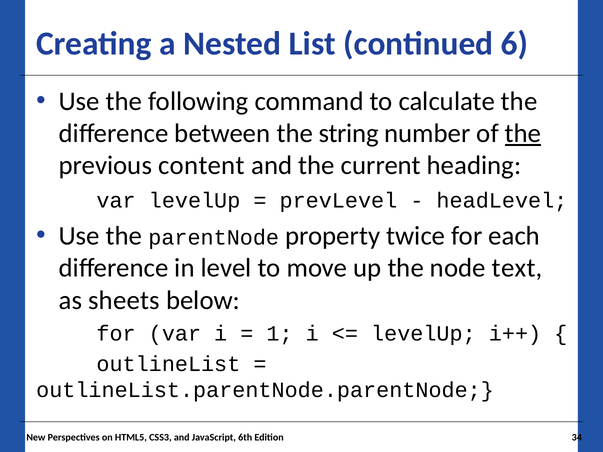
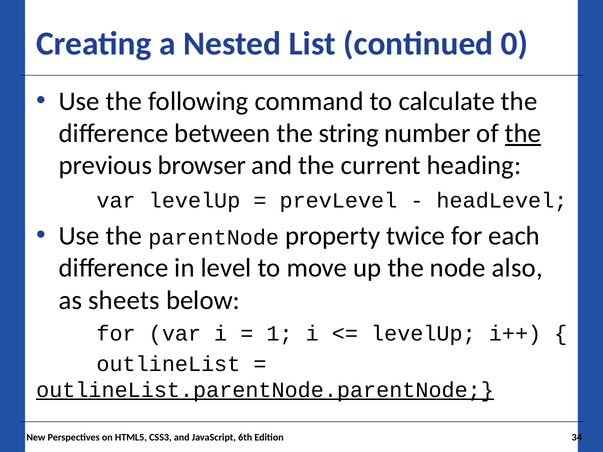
6: 6 -> 0
content: content -> browser
text: text -> also
outlineList.parentNode.parentNode underline: none -> present
